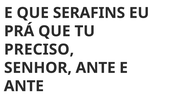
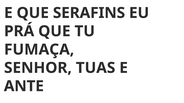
PRECISO: PRECISO -> FUMAÇA
SENHOR ANTE: ANTE -> TUAS
